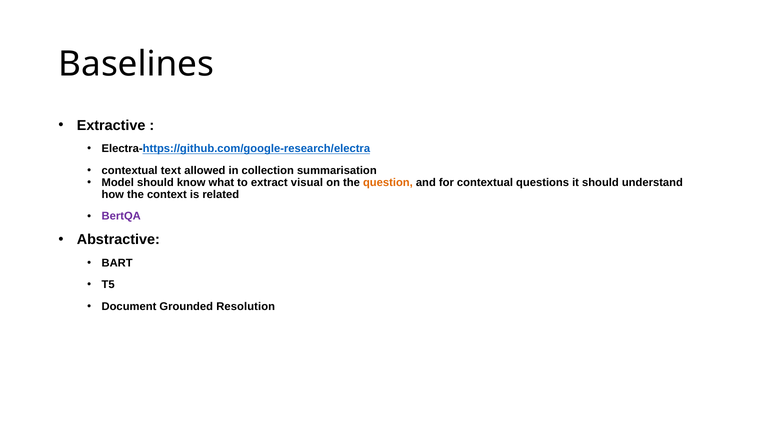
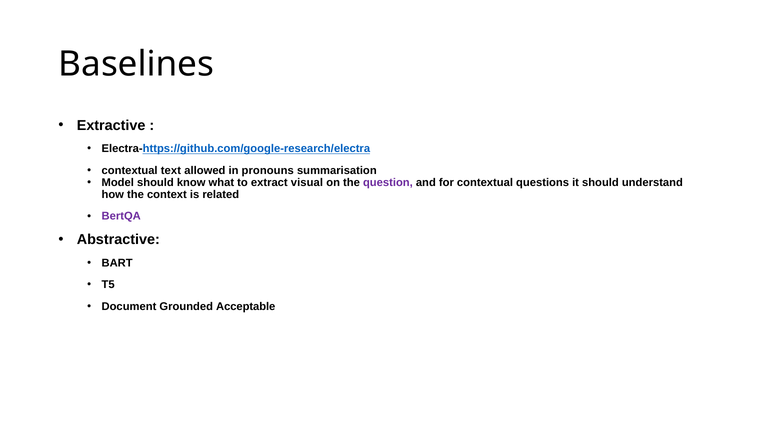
collection: collection -> pronouns
question colour: orange -> purple
Resolution: Resolution -> Acceptable
